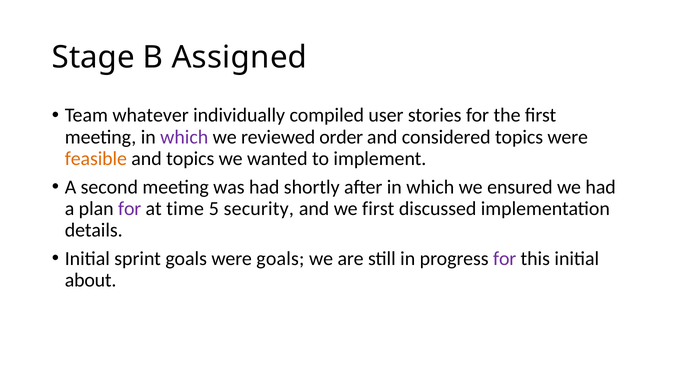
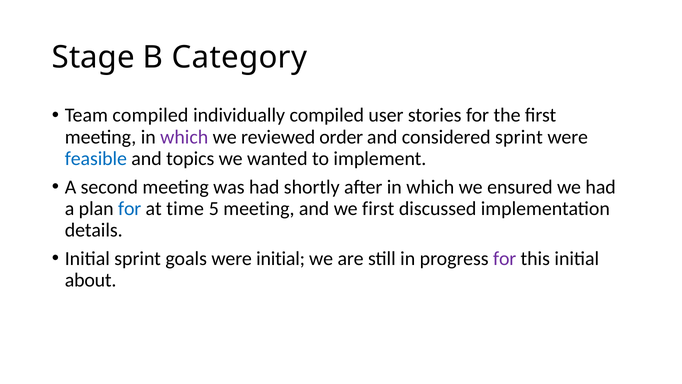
Assigned: Assigned -> Category
Team whatever: whatever -> compiled
considered topics: topics -> sprint
feasible colour: orange -> blue
for at (130, 208) colour: purple -> blue
5 security: security -> meeting
were goals: goals -> initial
